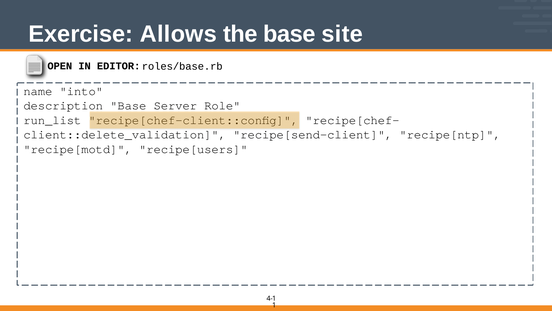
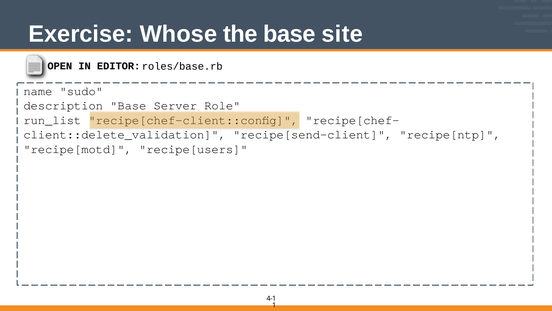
Allows: Allows -> Whose
into: into -> sudo
